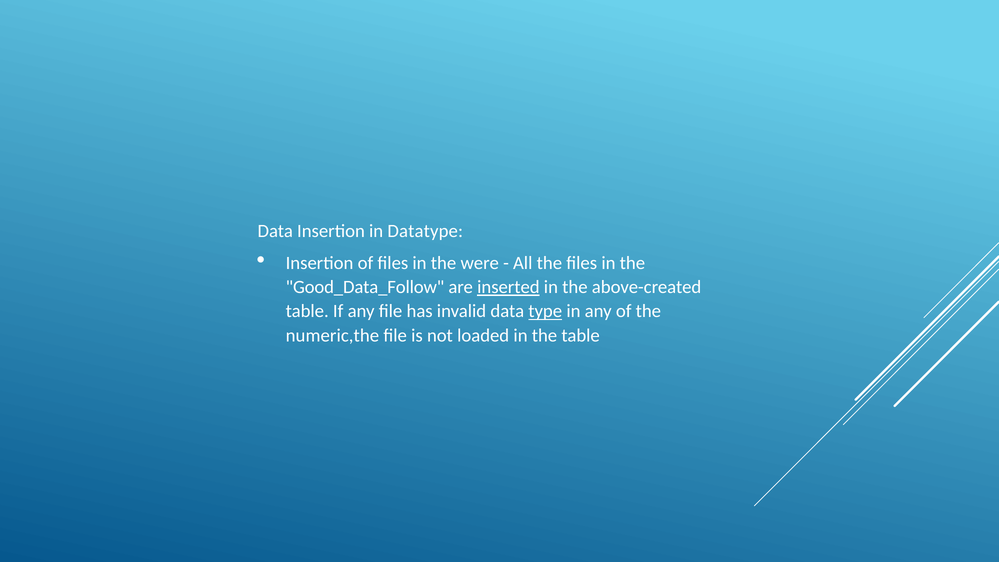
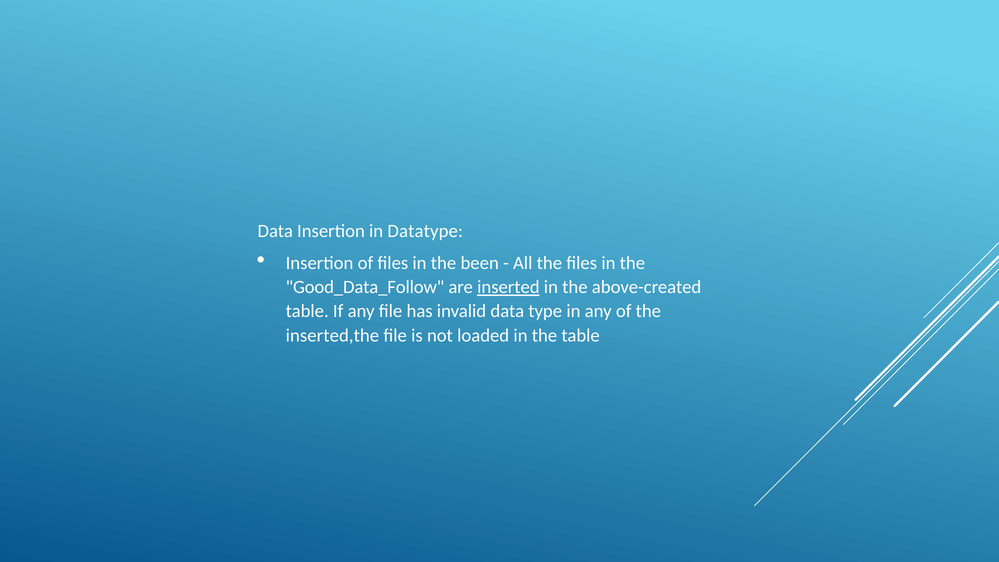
were: were -> been
type underline: present -> none
numeric,the: numeric,the -> inserted,the
